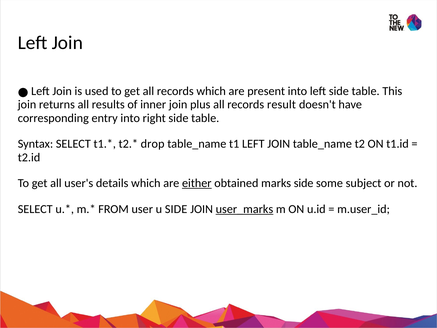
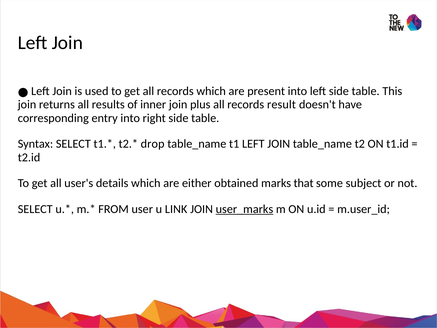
either underline: present -> none
marks side: side -> that
u SIDE: SIDE -> LINK
